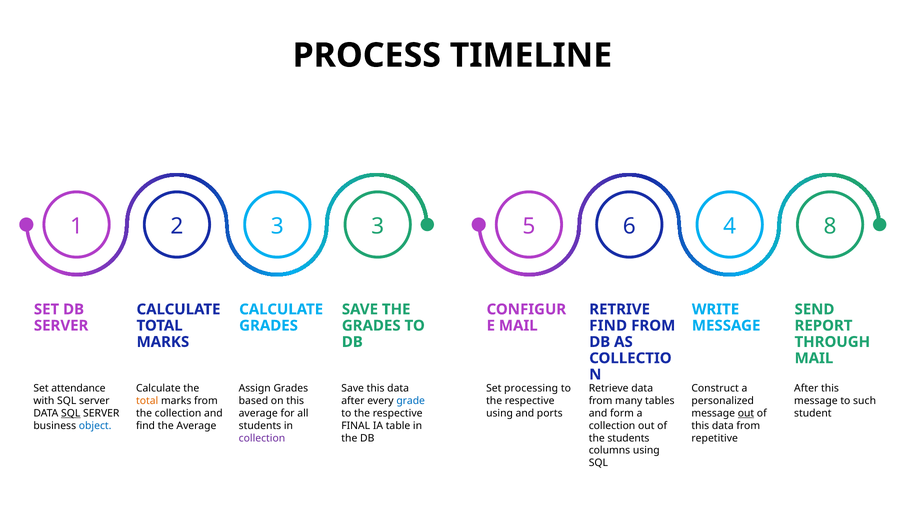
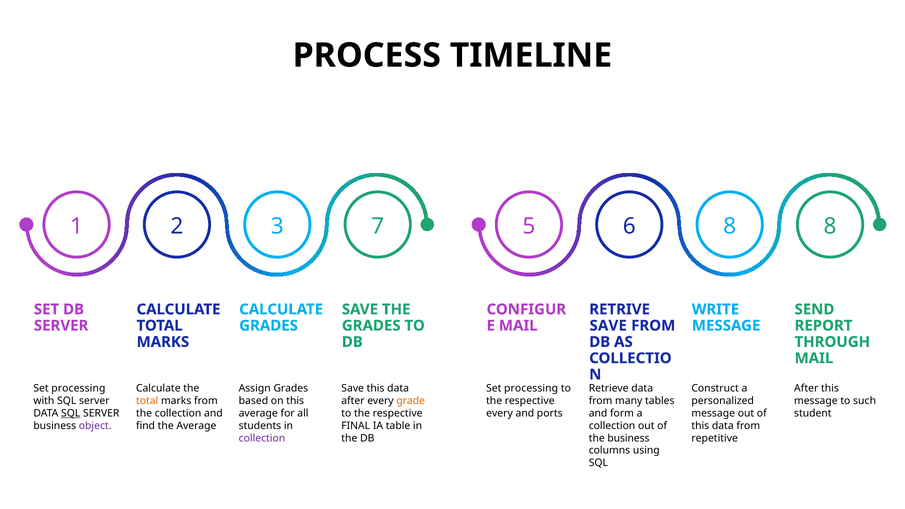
3 3: 3 -> 7
6 4: 4 -> 8
FIND at (608, 326): FIND -> SAVE
attendance at (78, 388): attendance -> processing
grade colour: blue -> orange
using at (500, 413): using -> every
out at (746, 413) underline: present -> none
object colour: blue -> purple
the students: students -> business
